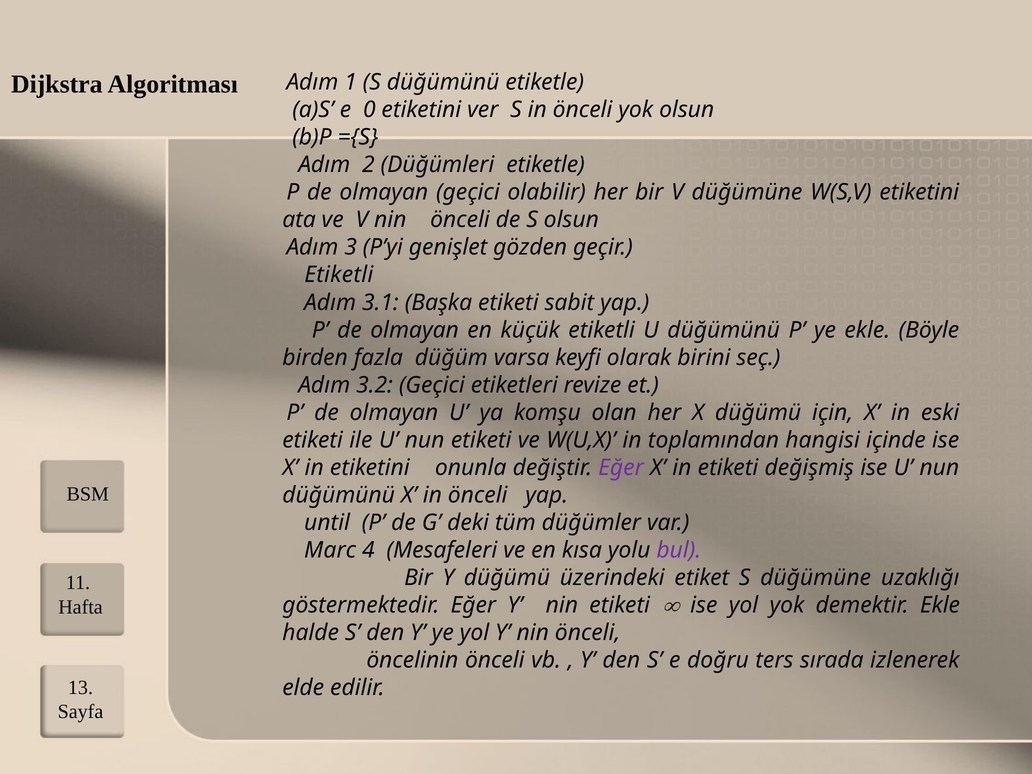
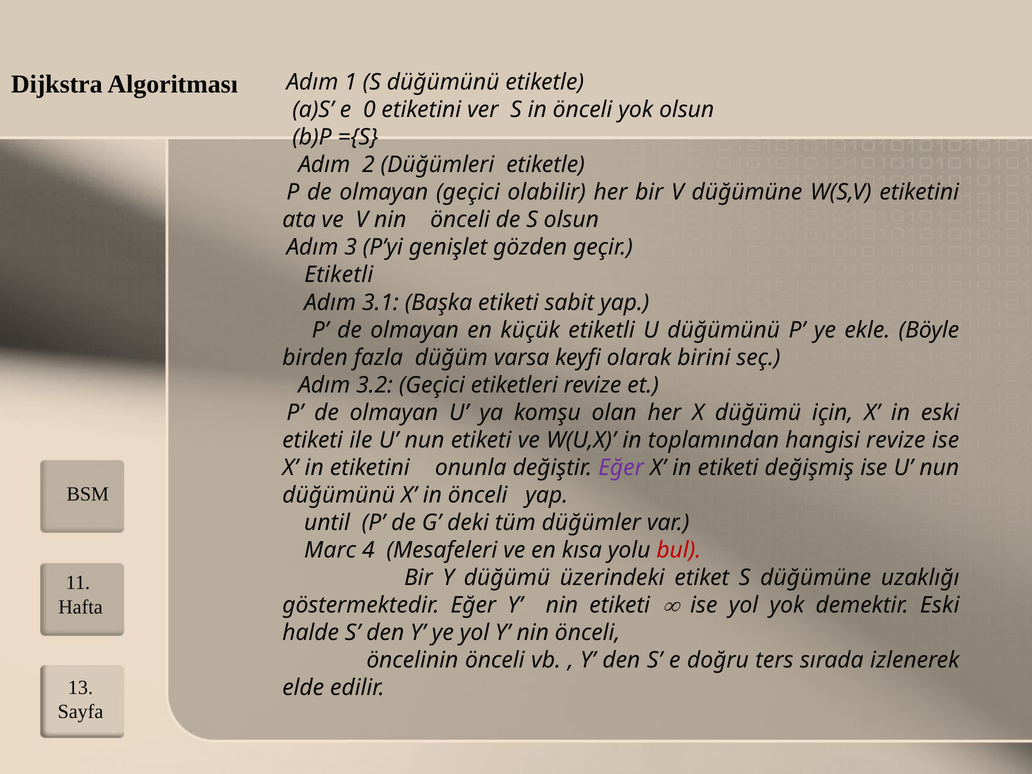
hangisi içinde: içinde -> revize
bul colour: purple -> red
demektir Ekle: Ekle -> Eski
